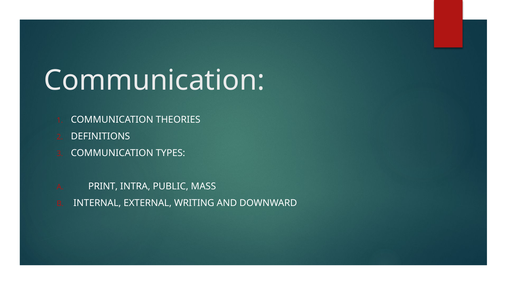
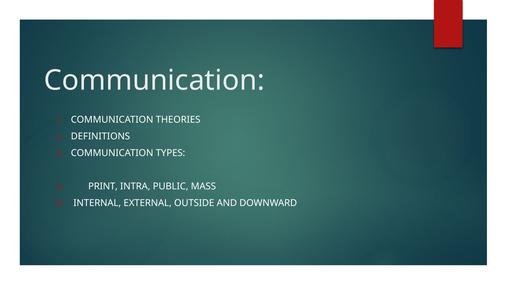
WRITING: WRITING -> OUTSIDE
